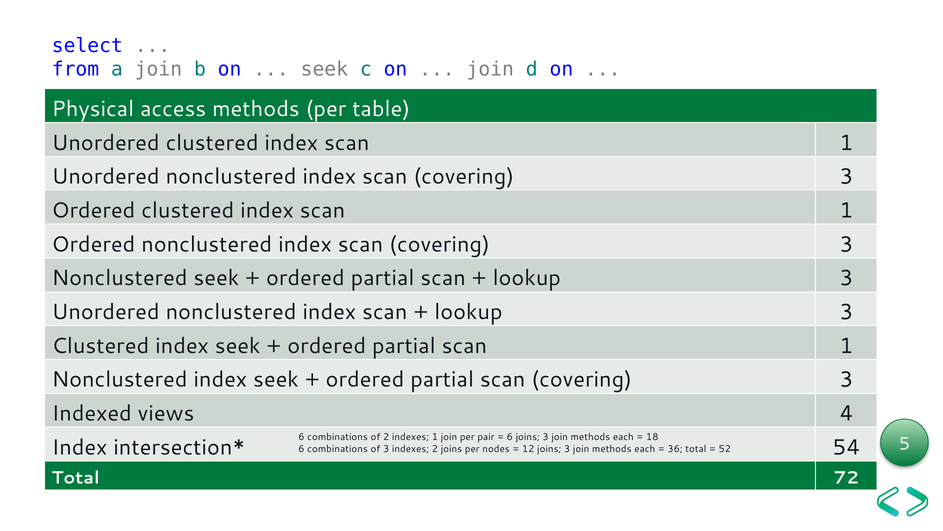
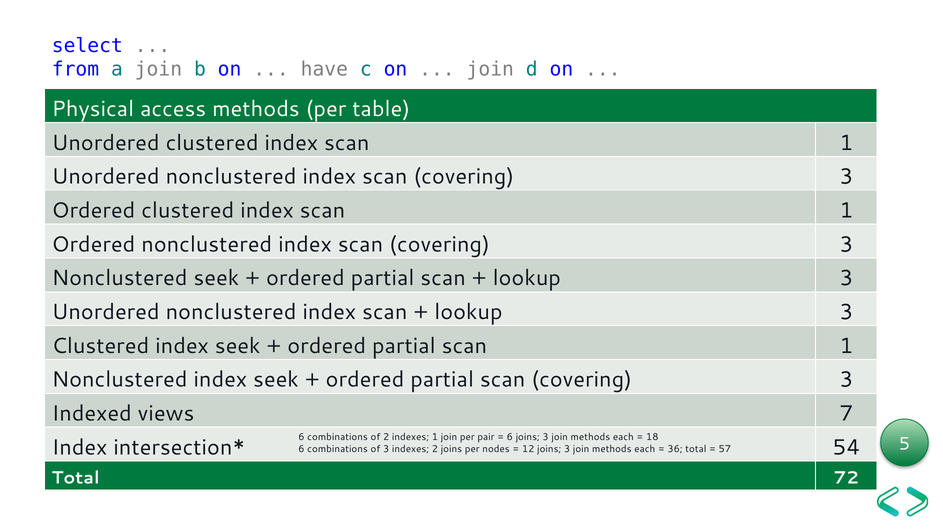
seek at (324, 69): seek -> have
4: 4 -> 7
52: 52 -> 57
